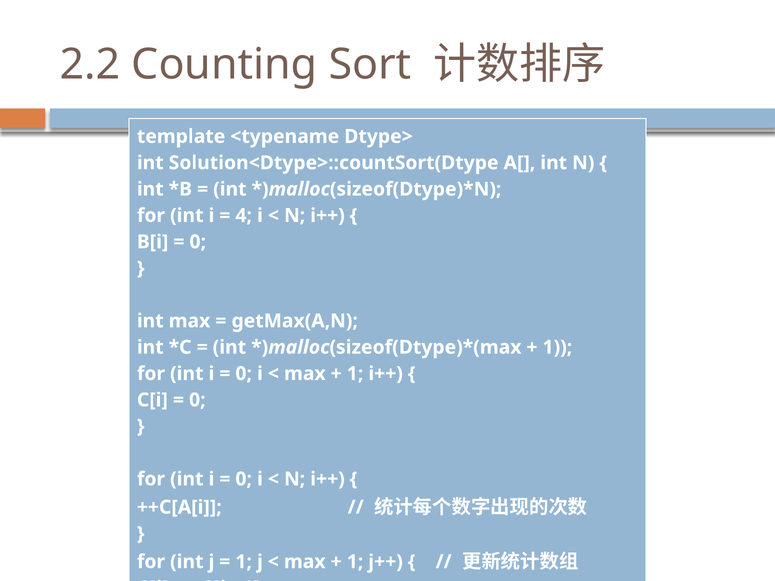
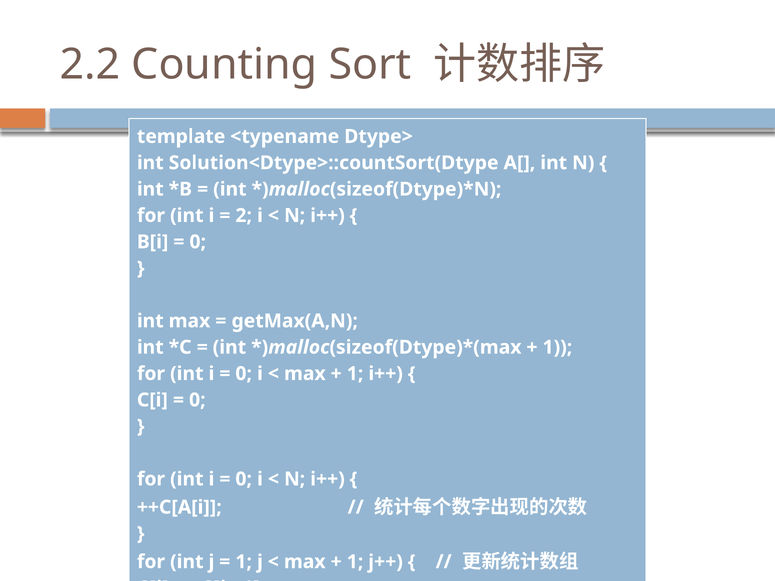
4: 4 -> 2
